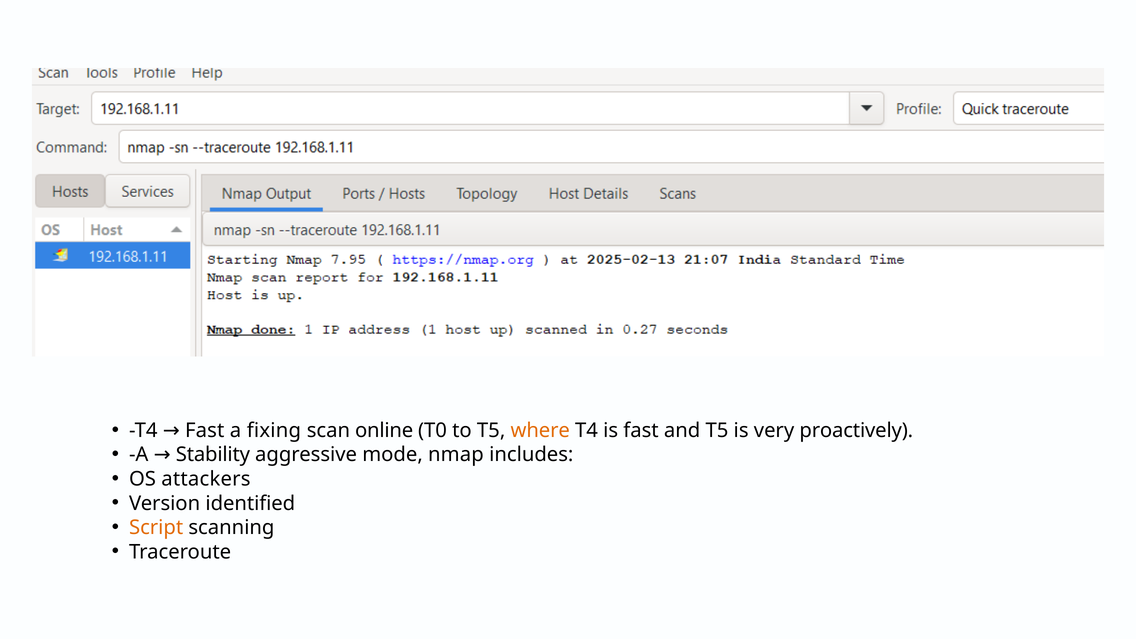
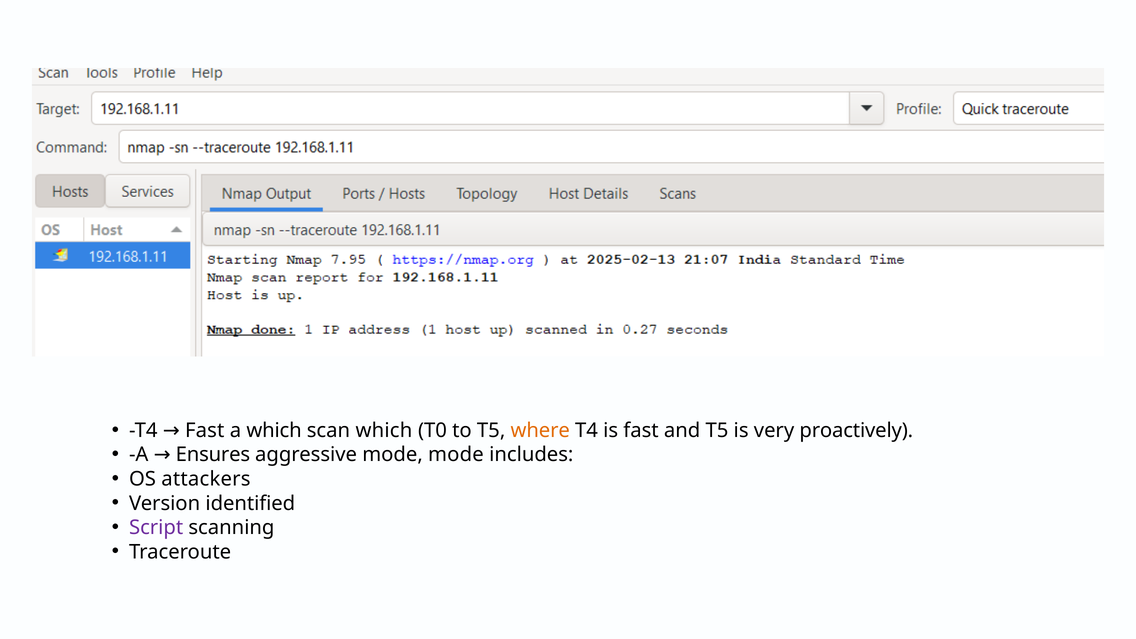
a fixing: fixing -> which
scan online: online -> which
Stability: Stability -> Ensures
mode nmap: nmap -> mode
Script colour: orange -> purple
